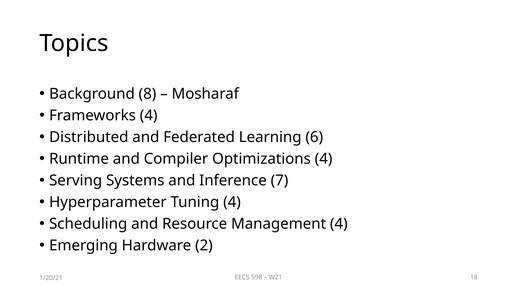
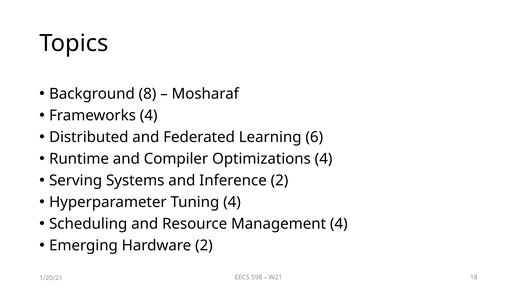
Inference 7: 7 -> 2
